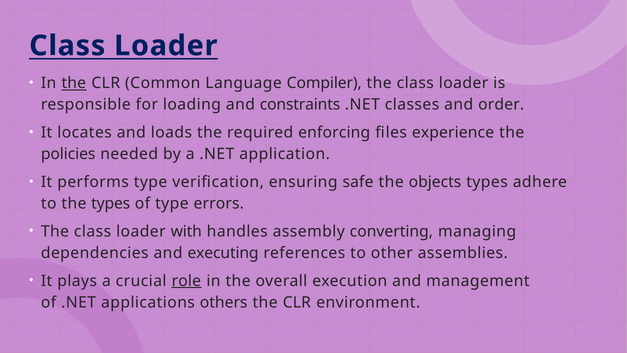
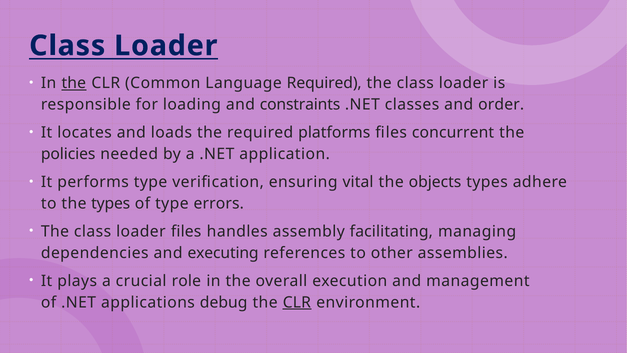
Language Compiler: Compiler -> Required
enforcing: enforcing -> platforms
experience: experience -> concurrent
safe: safe -> vital
loader with: with -> files
converting: converting -> facilitating
role underline: present -> none
others: others -> debug
CLR at (297, 302) underline: none -> present
